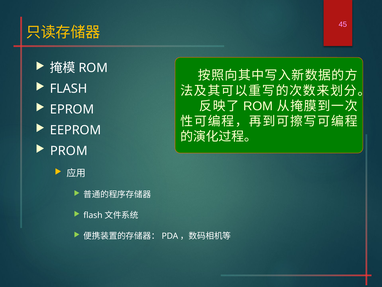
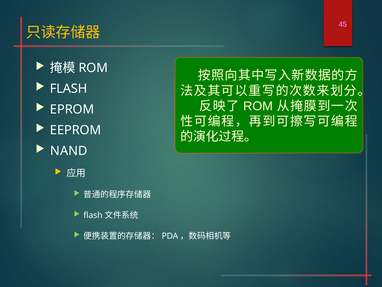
PROM: PROM -> NAND
